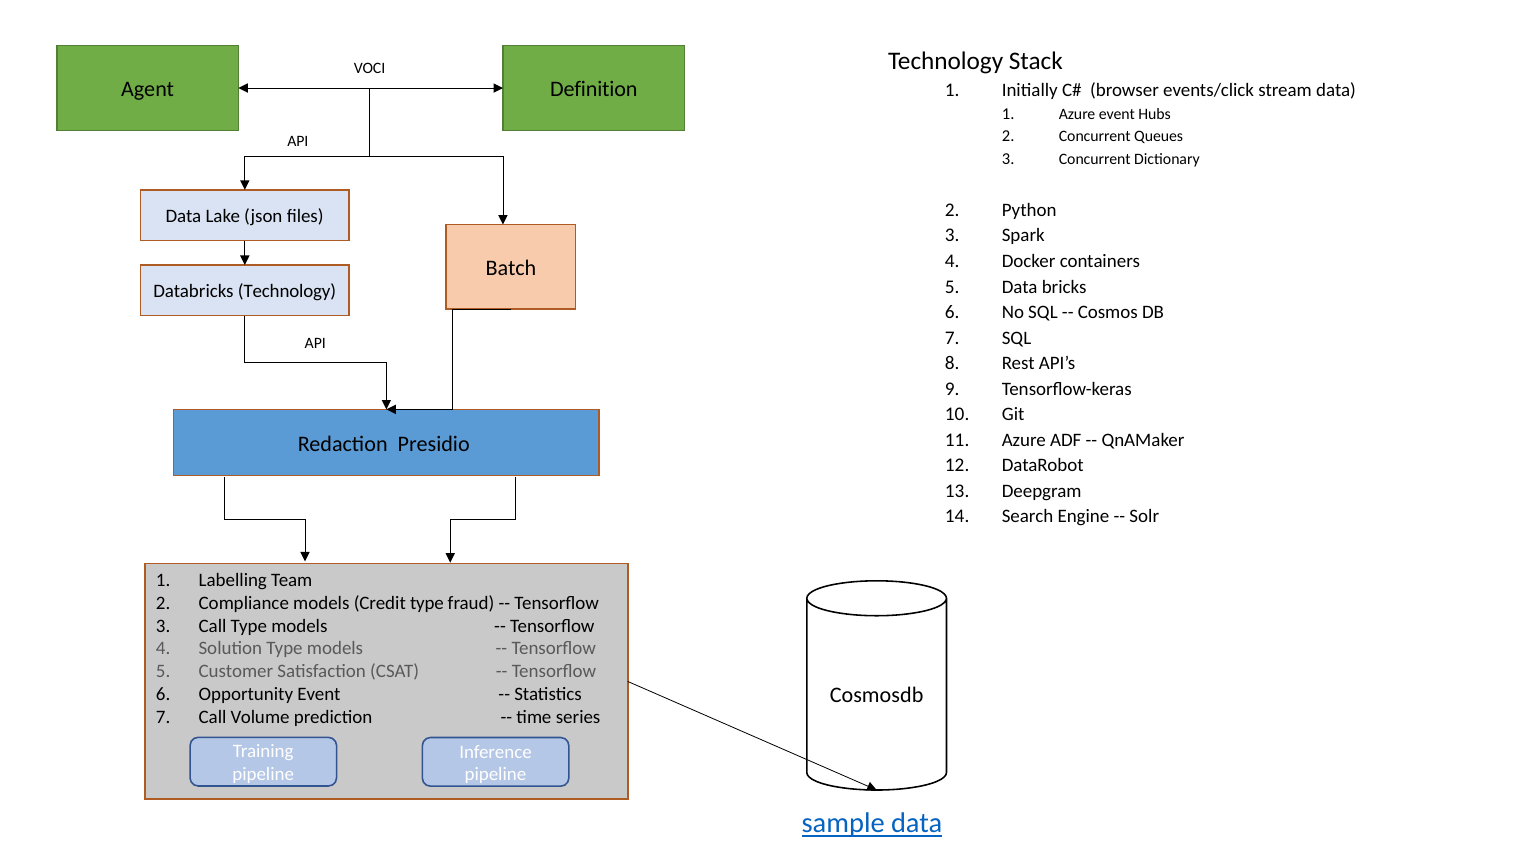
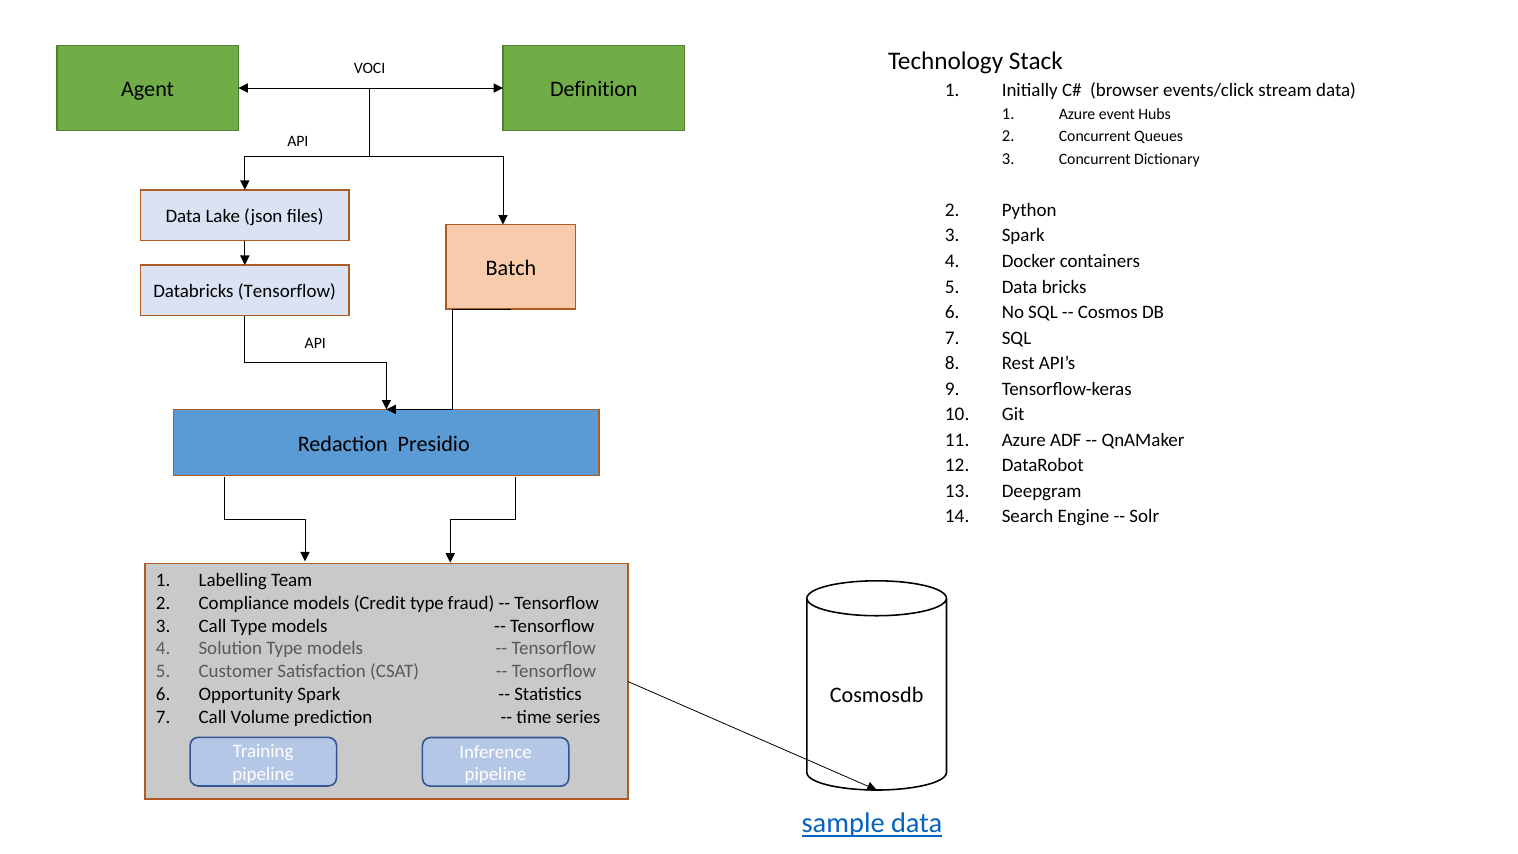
Databricks Technology: Technology -> Tensorflow
Opportunity Event: Event -> Spark
